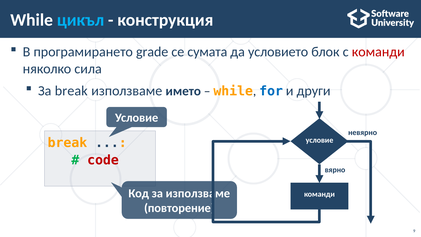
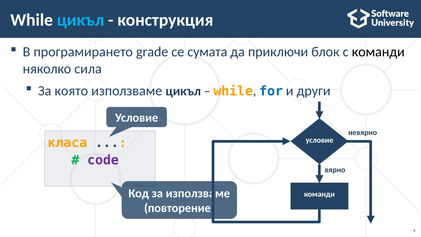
условието: условието -> приключи
команди at (378, 52) colour: red -> black
За break: break -> която
използваме името: името -> цикъл
break at (67, 143): break -> класа
code colour: red -> purple
